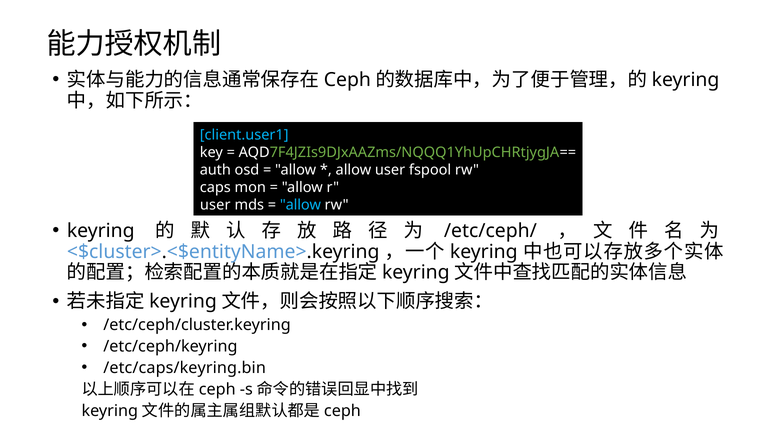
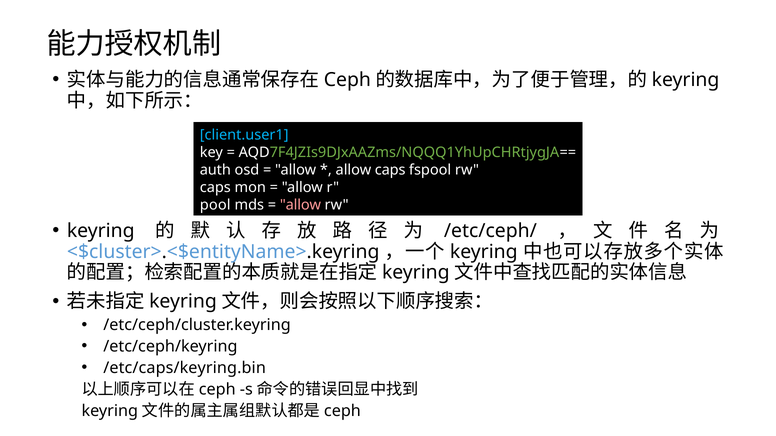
allow user: user -> caps
user at (215, 205): user -> pool
allow at (300, 205) colour: light blue -> pink
